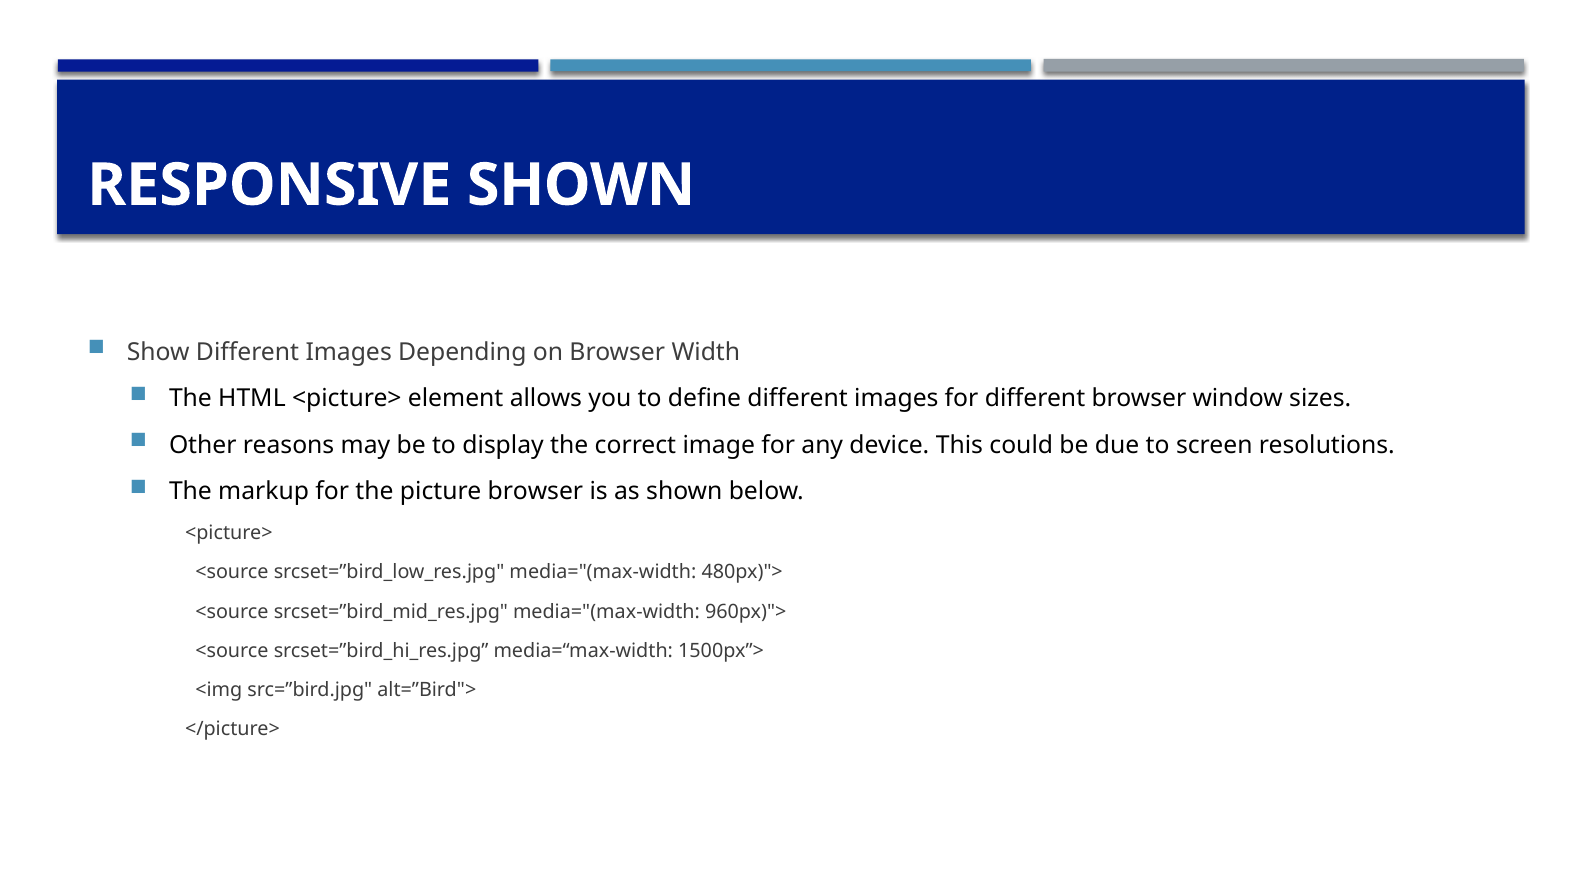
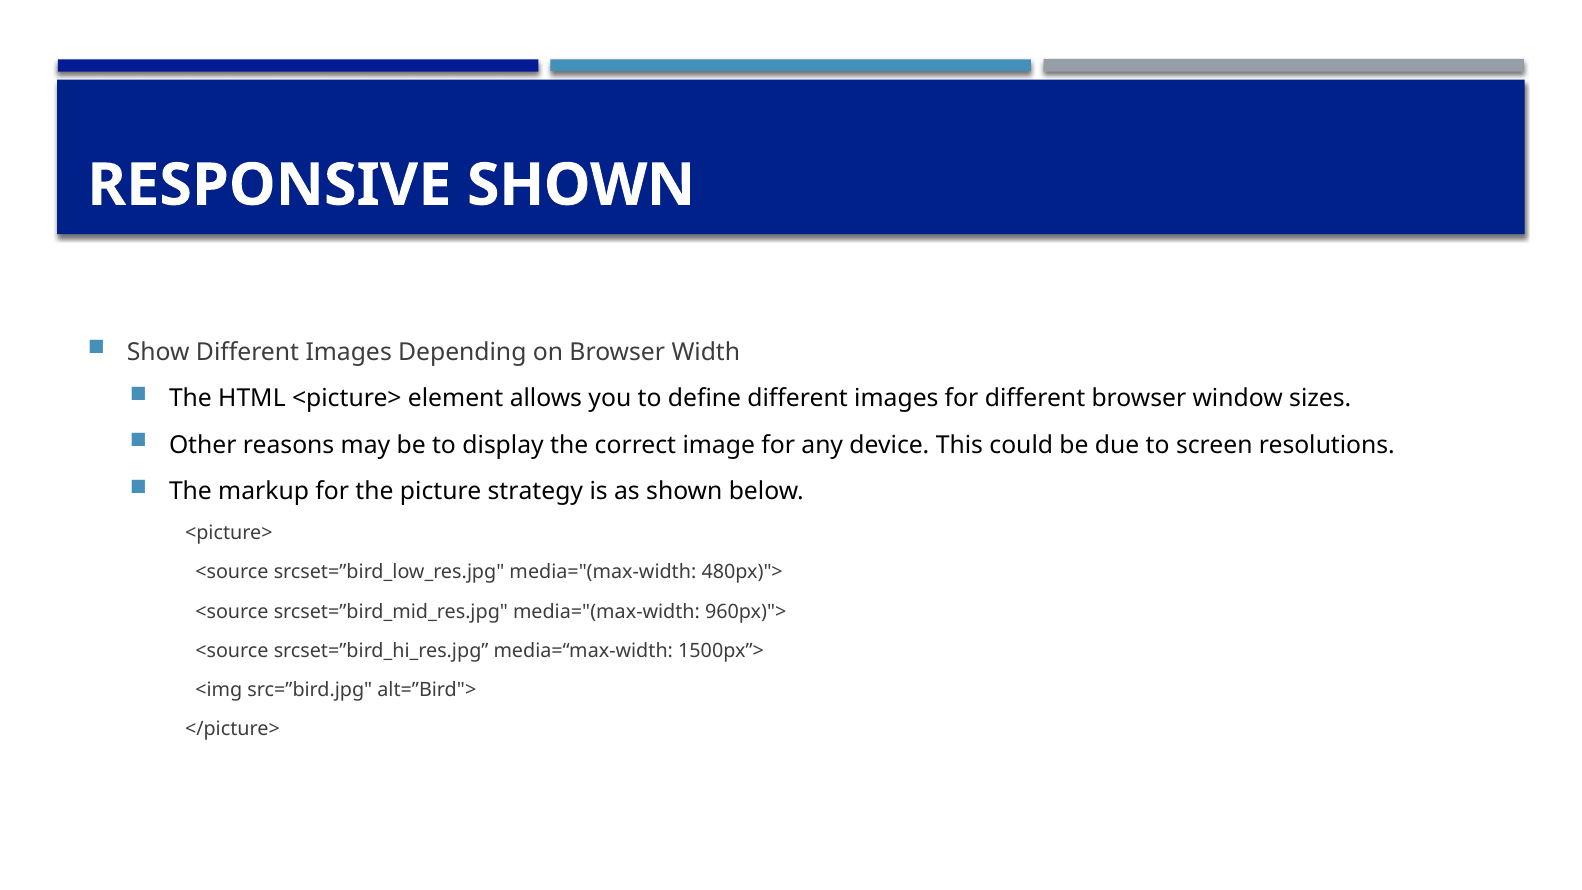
picture browser: browser -> strategy
